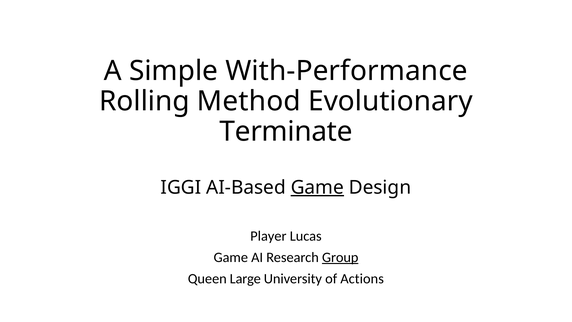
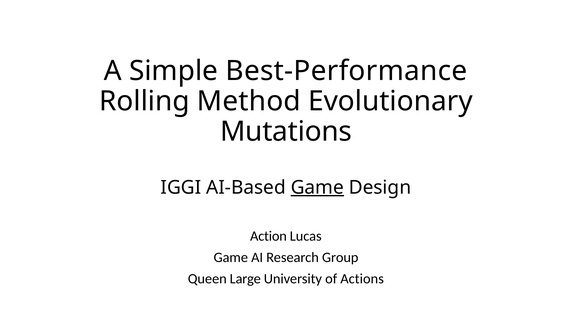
With-Performance: With-Performance -> Best-Performance
Terminate: Terminate -> Mutations
Player: Player -> Action
Group underline: present -> none
